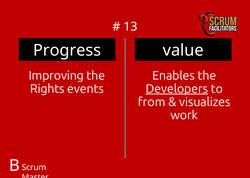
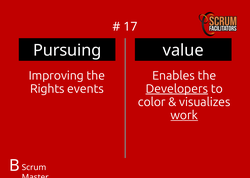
13: 13 -> 17
Progress: Progress -> Pursuing
from: from -> color
work underline: none -> present
